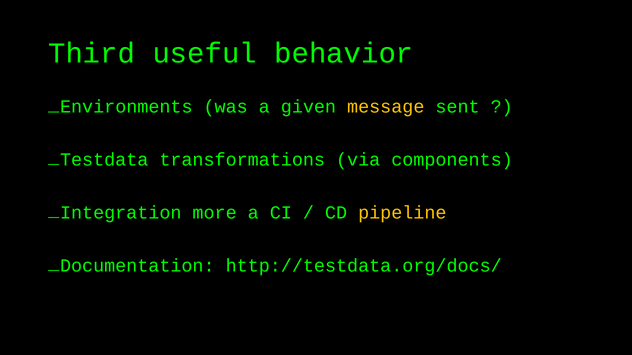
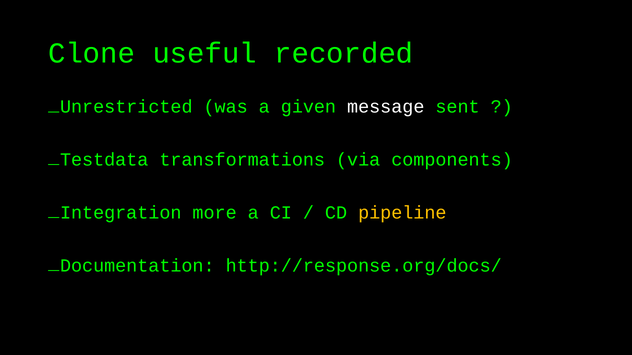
Third: Third -> Clone
behavior: behavior -> recorded
Environments: Environments -> Unrestricted
message colour: yellow -> white
http://testdata.org/docs/: http://testdata.org/docs/ -> http://response.org/docs/
